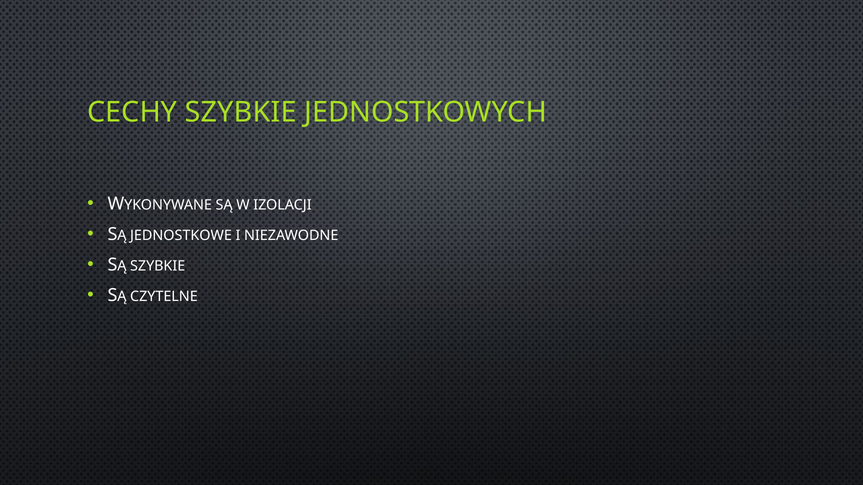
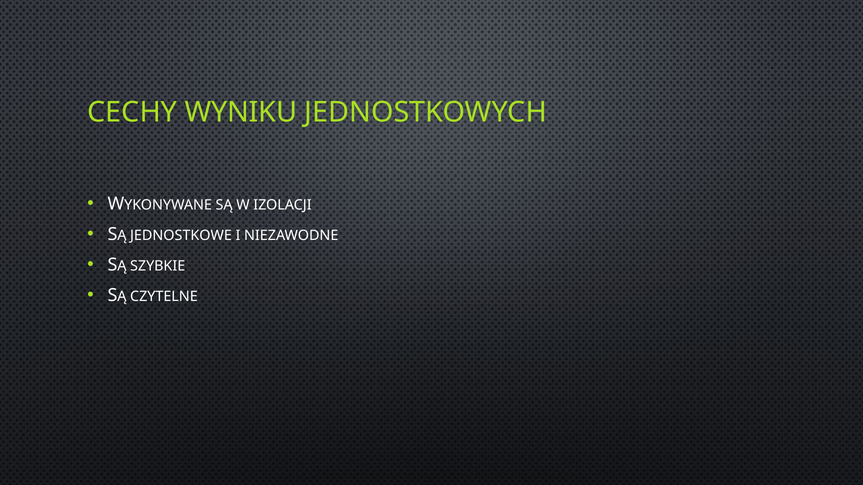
CECHY SZYBKIE: SZYBKIE -> WYNIKU
